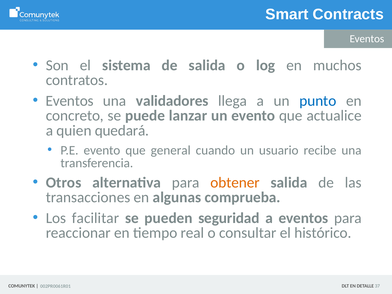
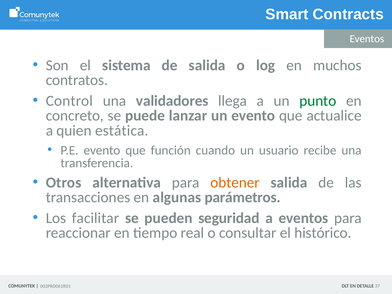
Eventos at (70, 101): Eventos -> Control
punto colour: blue -> green
quedará: quedará -> estática
general: general -> función
comprueba: comprueba -> parámetros
